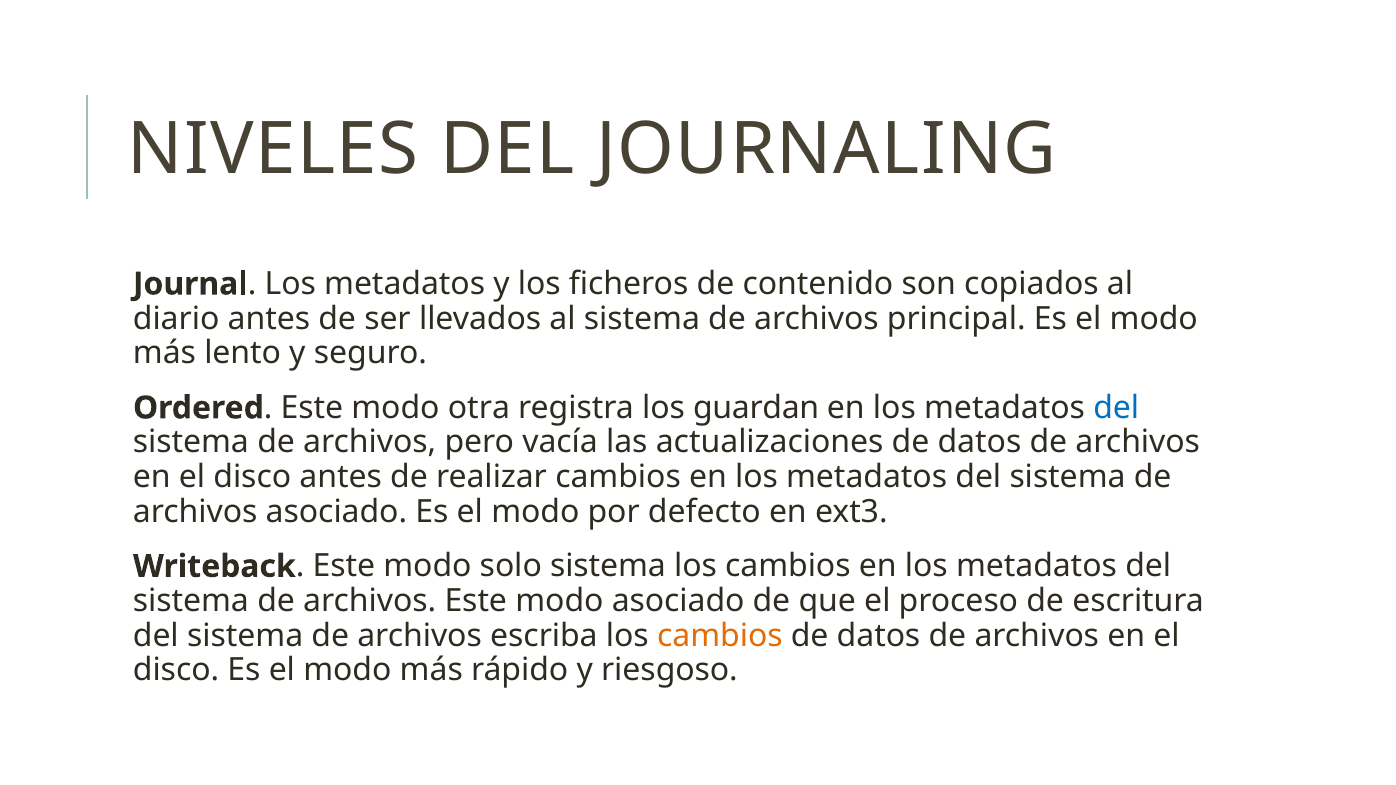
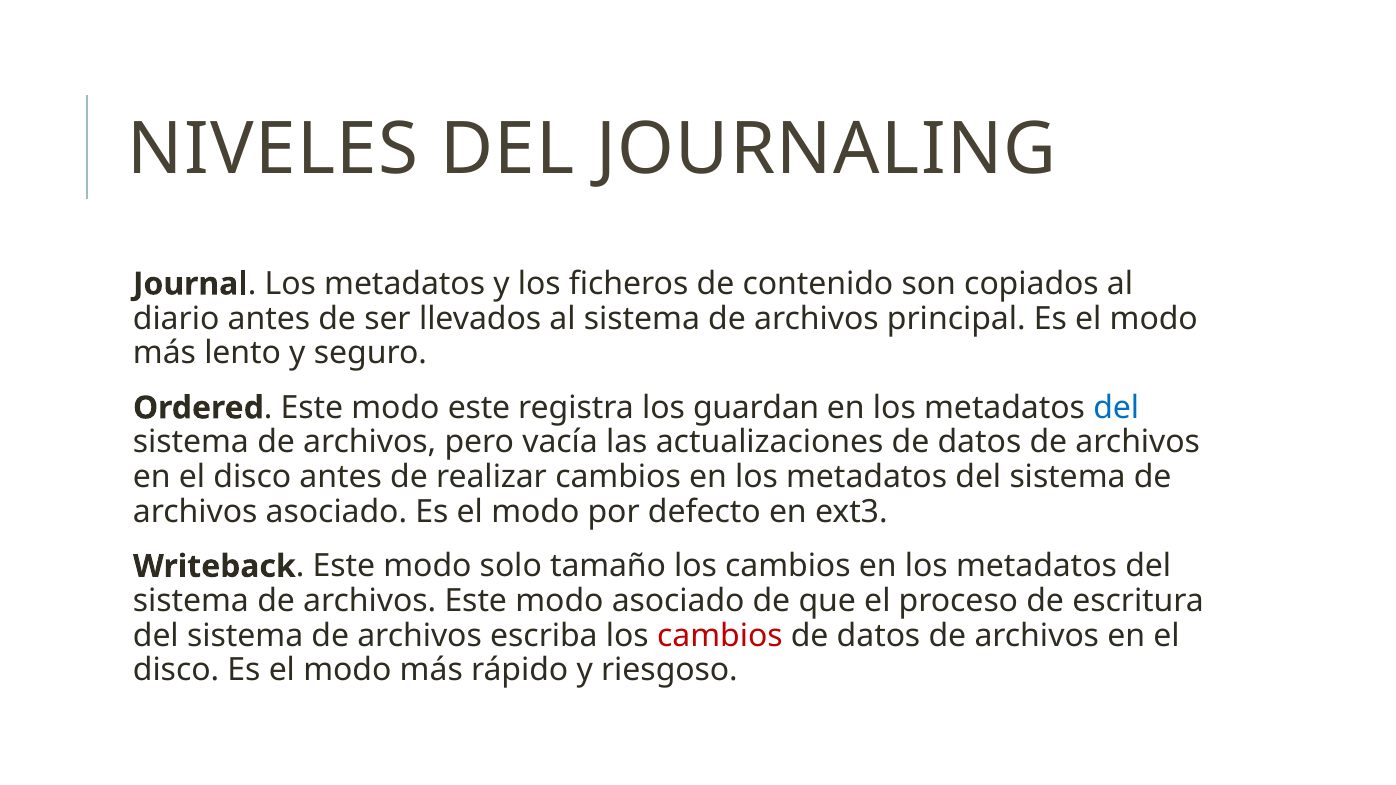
modo otra: otra -> este
solo sistema: sistema -> tamaño
cambios at (720, 636) colour: orange -> red
